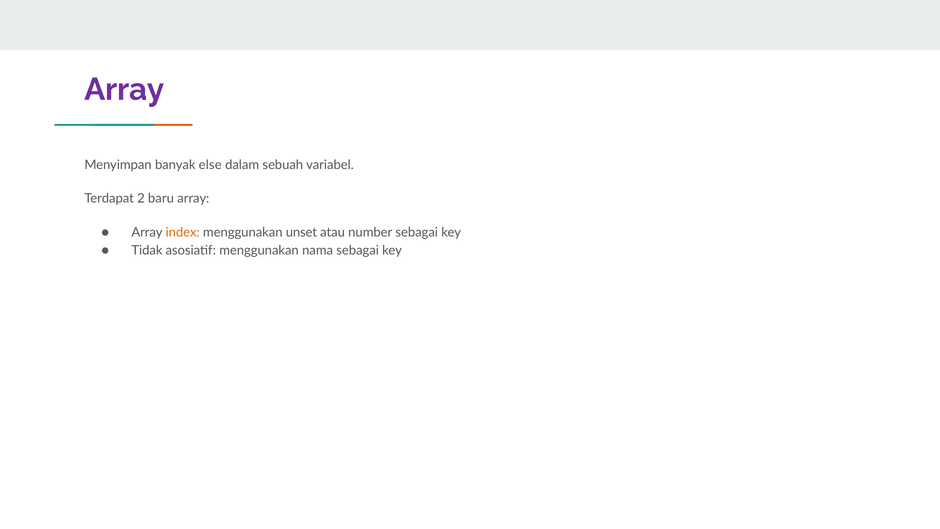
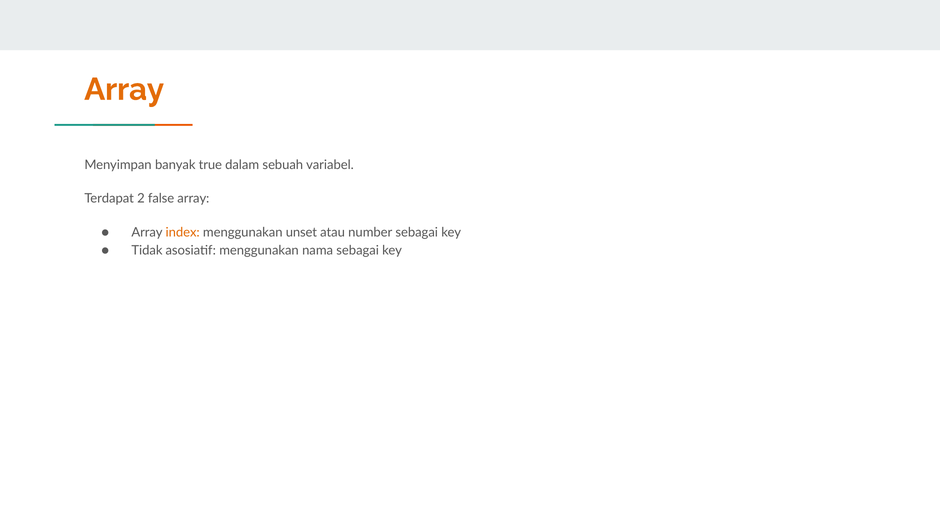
Array at (124, 89) colour: purple -> orange
else: else -> true
baru: baru -> false
